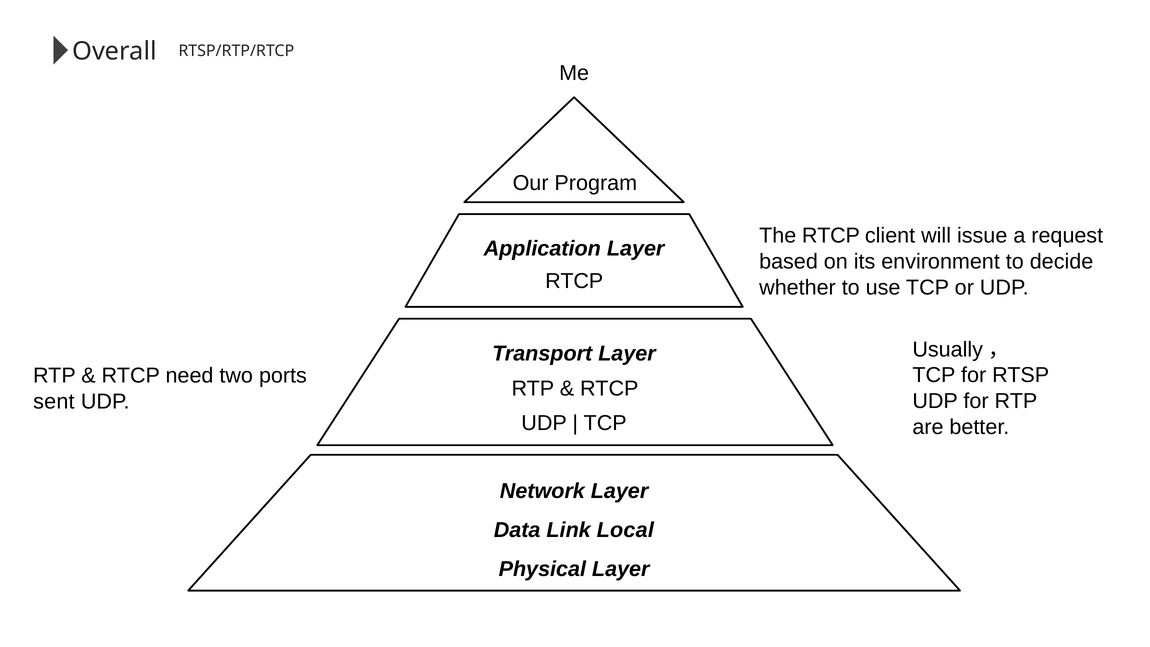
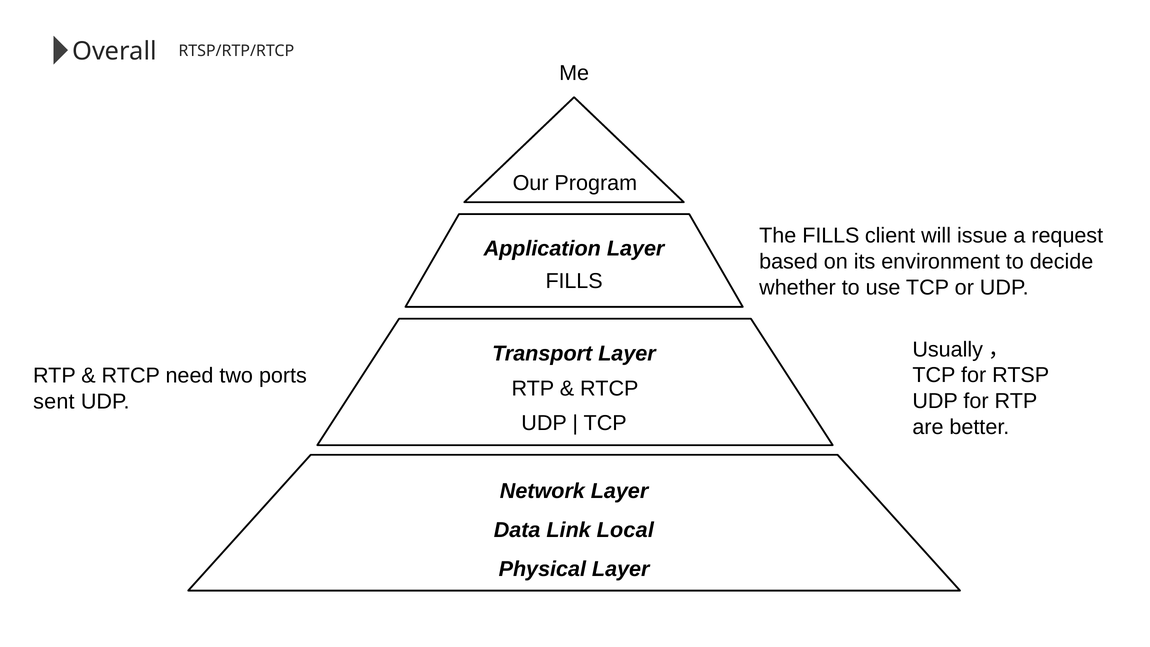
The RTCP: RTCP -> FILLS
RTCP at (574, 281): RTCP -> FILLS
